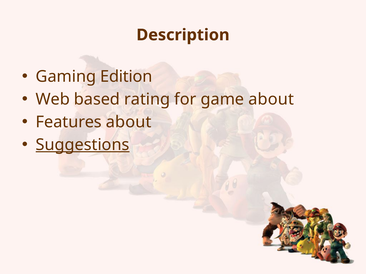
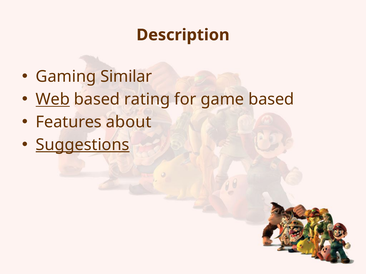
Edition: Edition -> Similar
Web underline: none -> present
game about: about -> based
